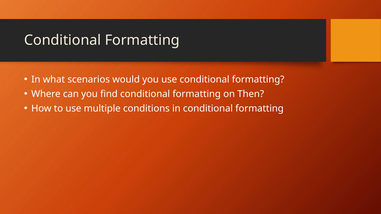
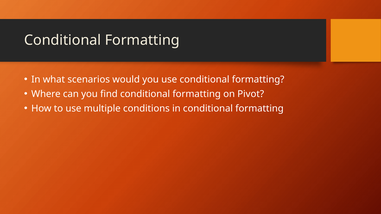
Then: Then -> Pivot
